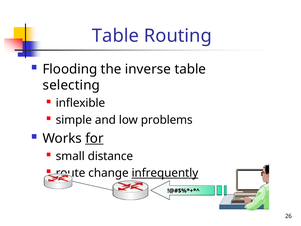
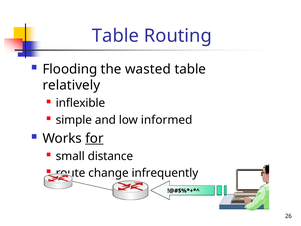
inverse: inverse -> wasted
selecting: selecting -> relatively
problems: problems -> informed
infrequently underline: present -> none
